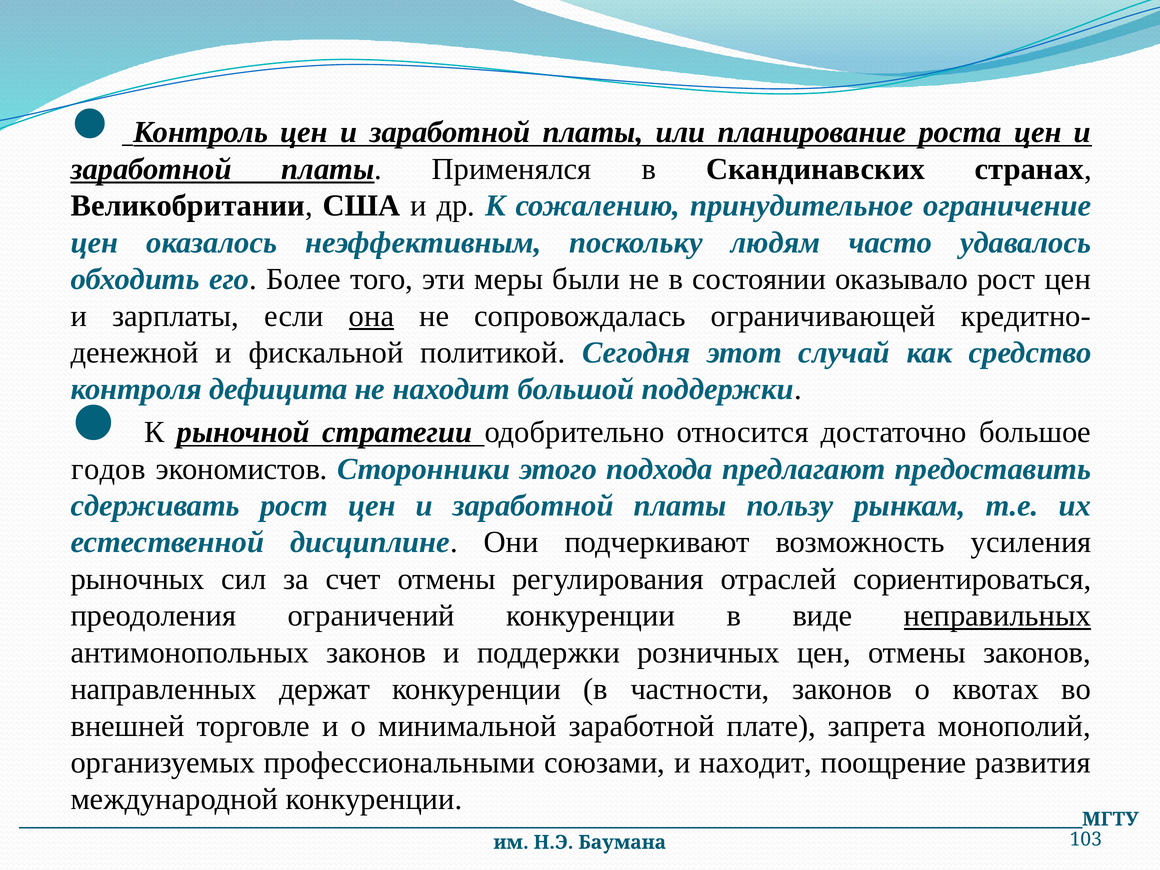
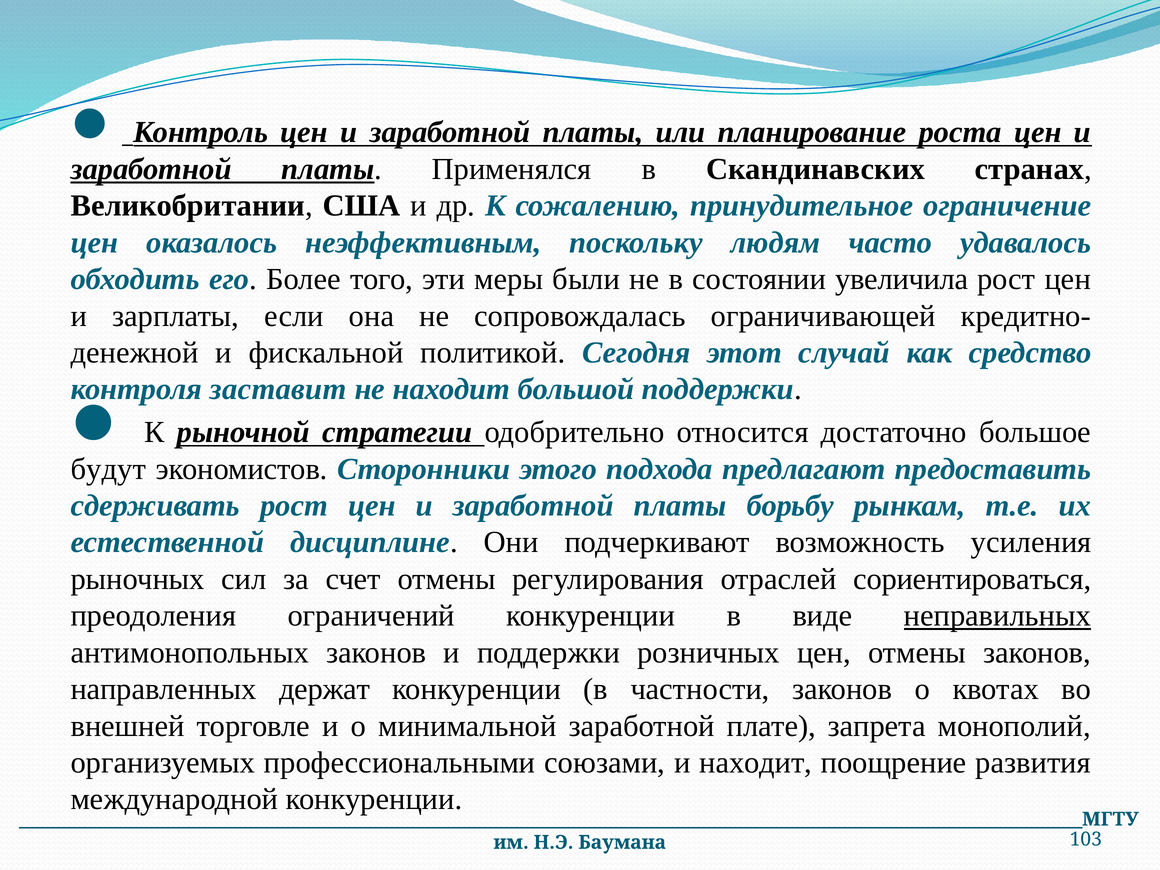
оказывало: оказывало -> увеличила
она underline: present -> none
дефицита: дефицита -> заставит
годов: годов -> будут
пользу: пользу -> борьбу
